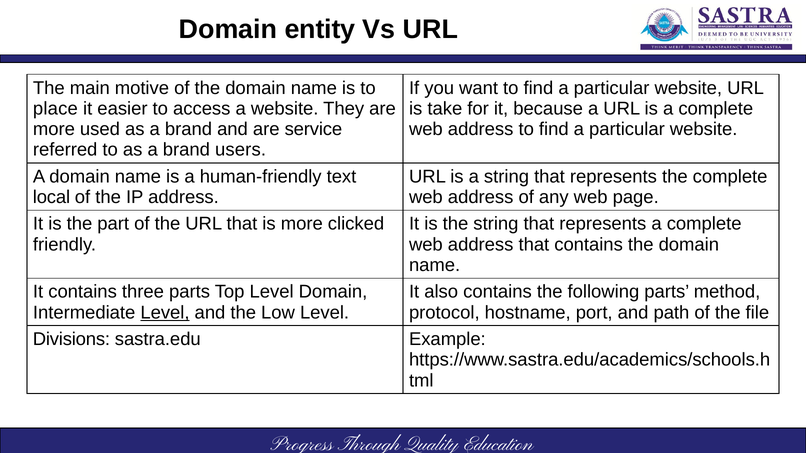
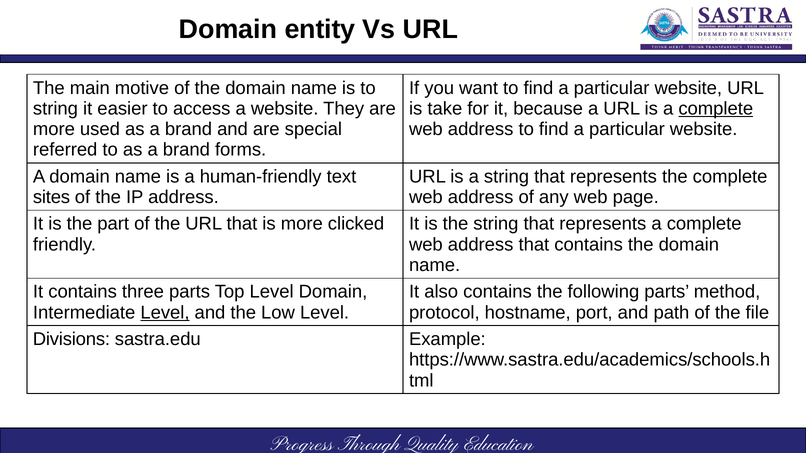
place at (55, 109): place -> string
complete at (716, 109) underline: none -> present
service: service -> special
users: users -> forms
local: local -> sites
